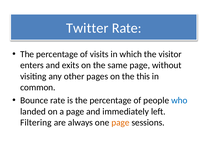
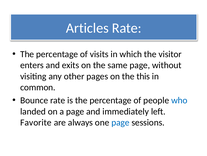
Twitter: Twitter -> Articles
Filtering: Filtering -> Favorite
page at (120, 122) colour: orange -> blue
